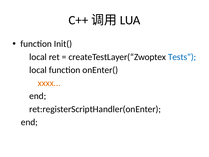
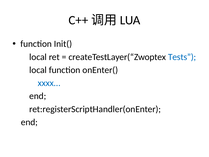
xxxx… colour: orange -> blue
